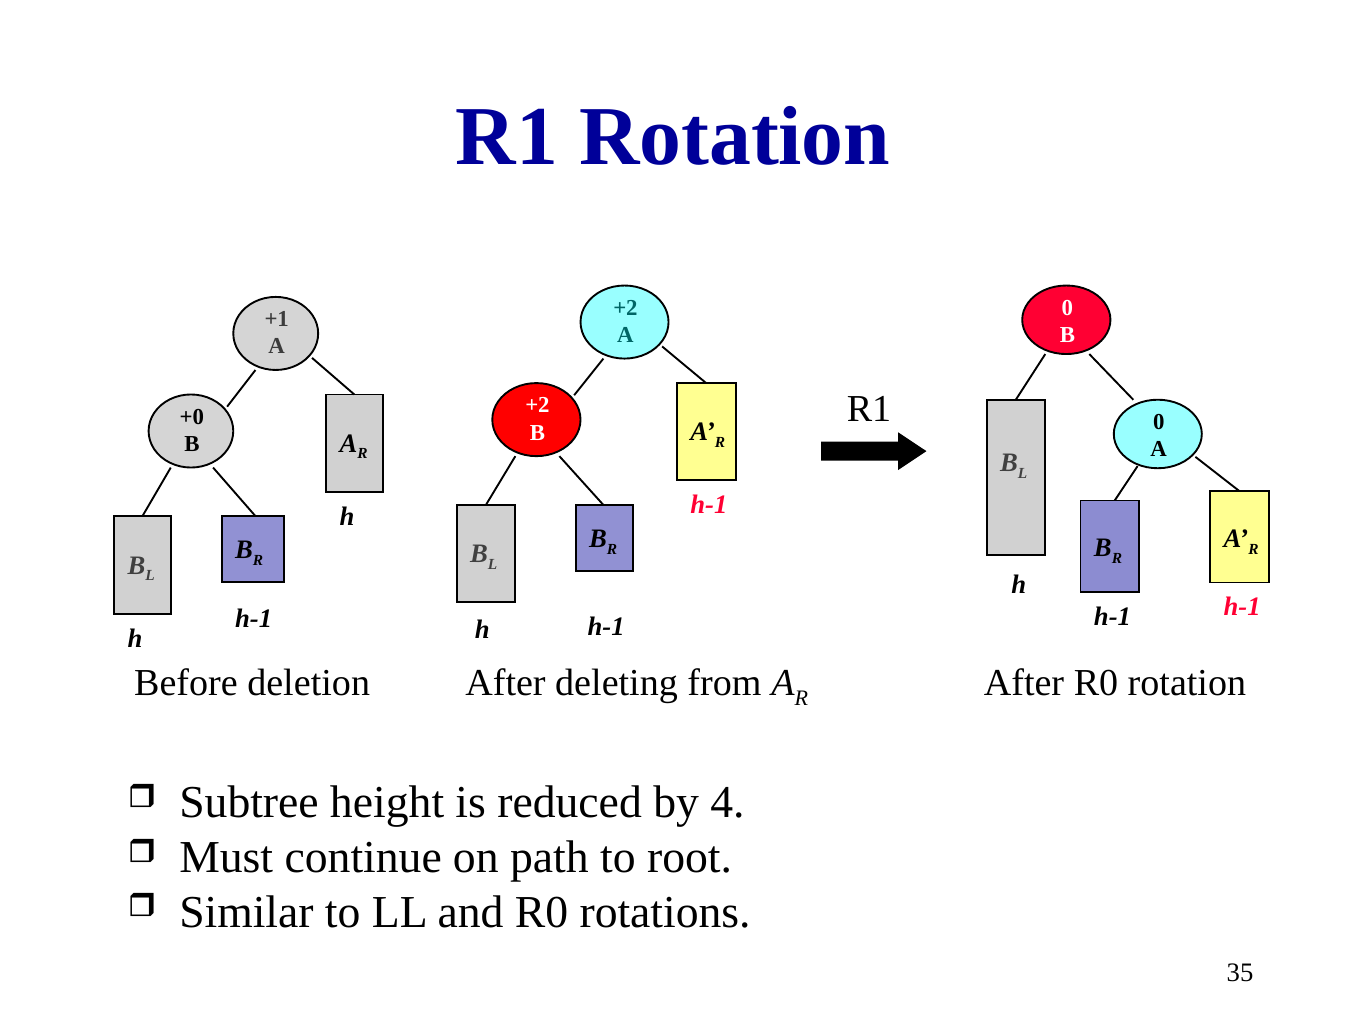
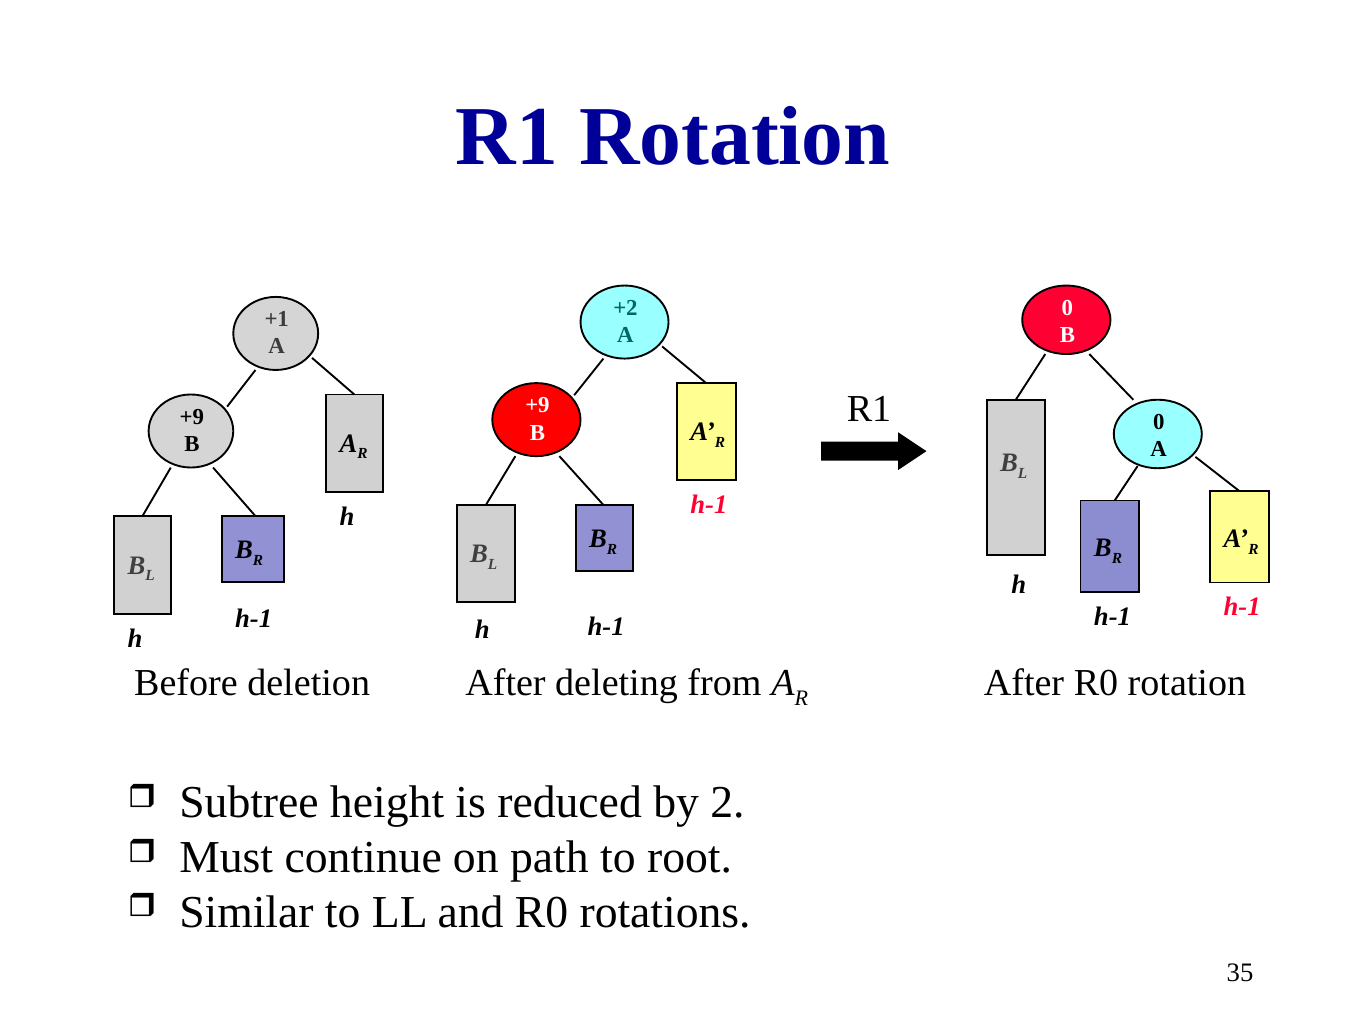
+2 at (537, 405): +2 -> +9
+0 at (192, 416): +0 -> +9
4: 4 -> 2
